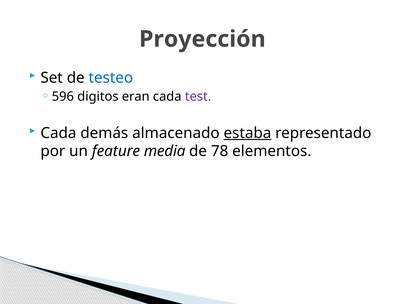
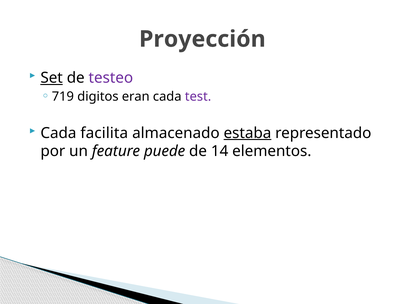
Set underline: none -> present
testeo colour: blue -> purple
596: 596 -> 719
demás: demás -> facilita
media: media -> puede
78: 78 -> 14
